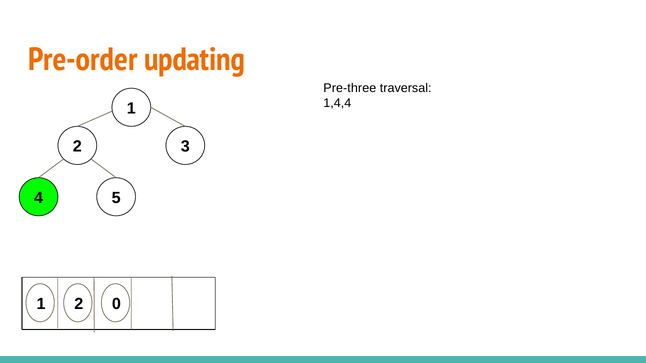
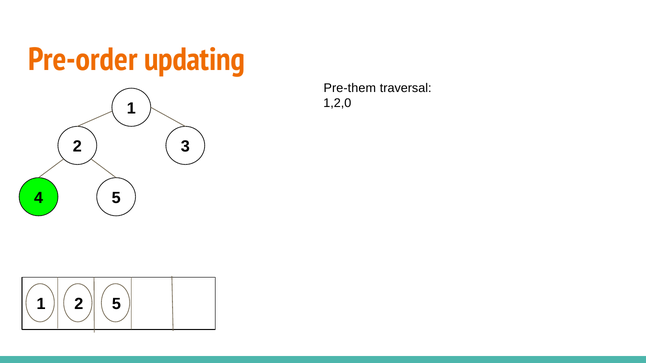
Pre-three: Pre-three -> Pre-them
1,4,4: 1,4,4 -> 1,2,0
2 0: 0 -> 5
